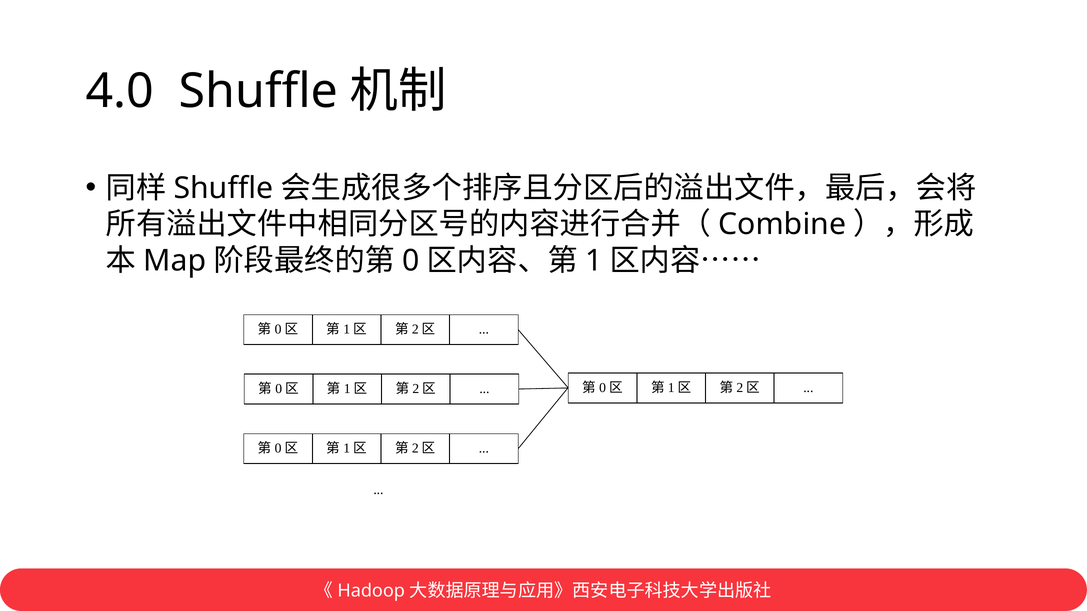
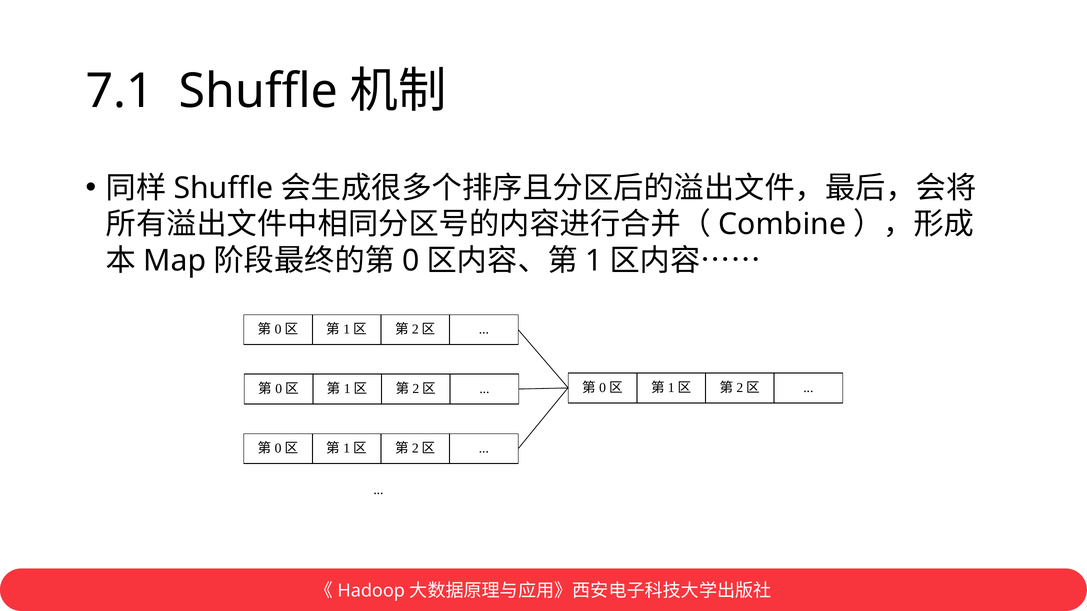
4.0: 4.0 -> 7.1
